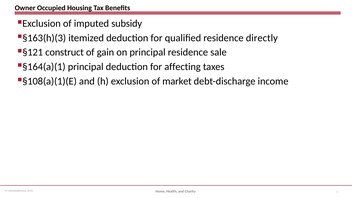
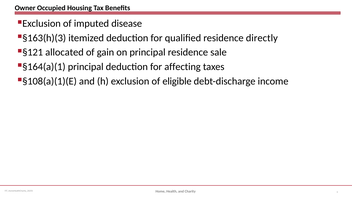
subsidy: subsidy -> disease
construct: construct -> allocated
market: market -> eligible
